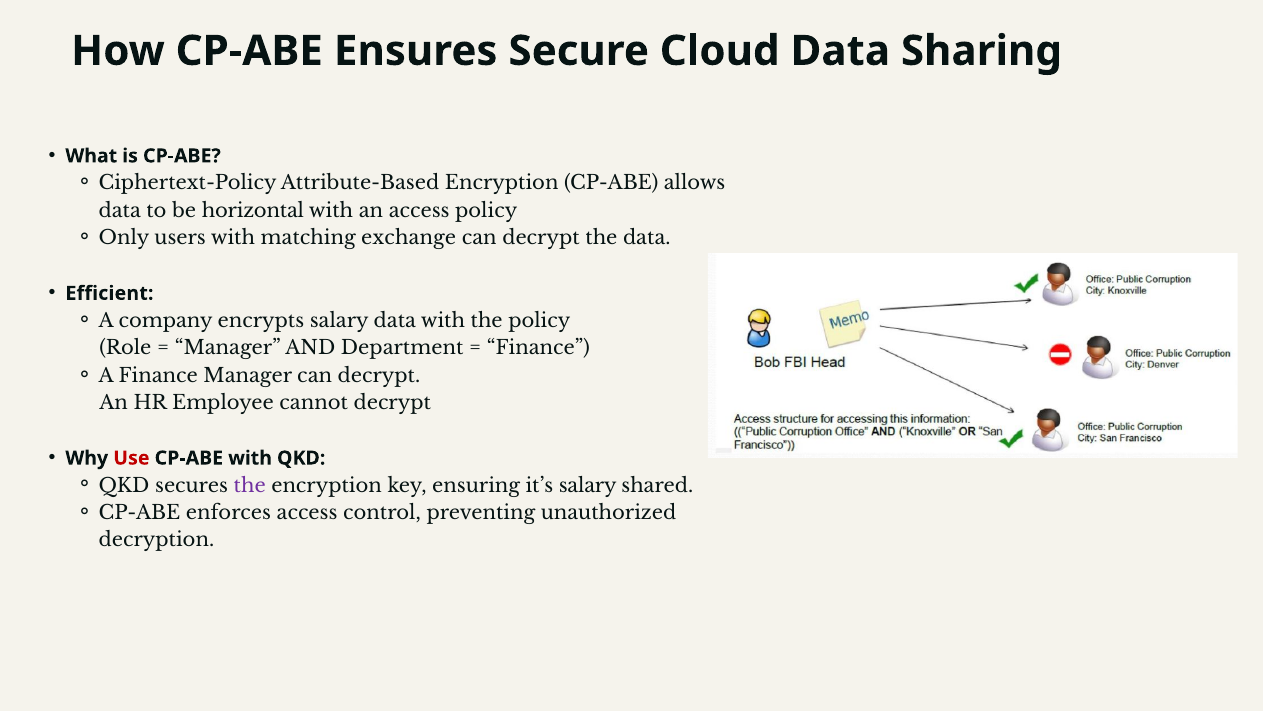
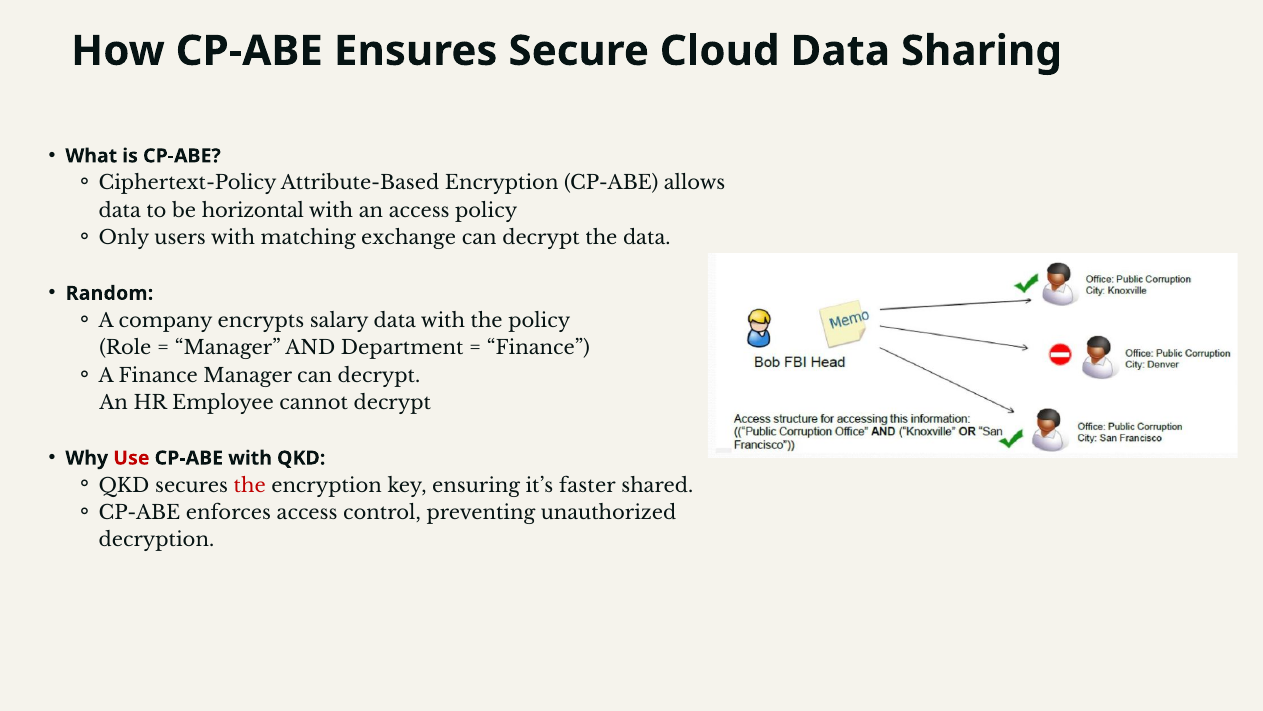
Efficient: Efficient -> Random
the at (250, 485) colour: purple -> red
it’s salary: salary -> faster
